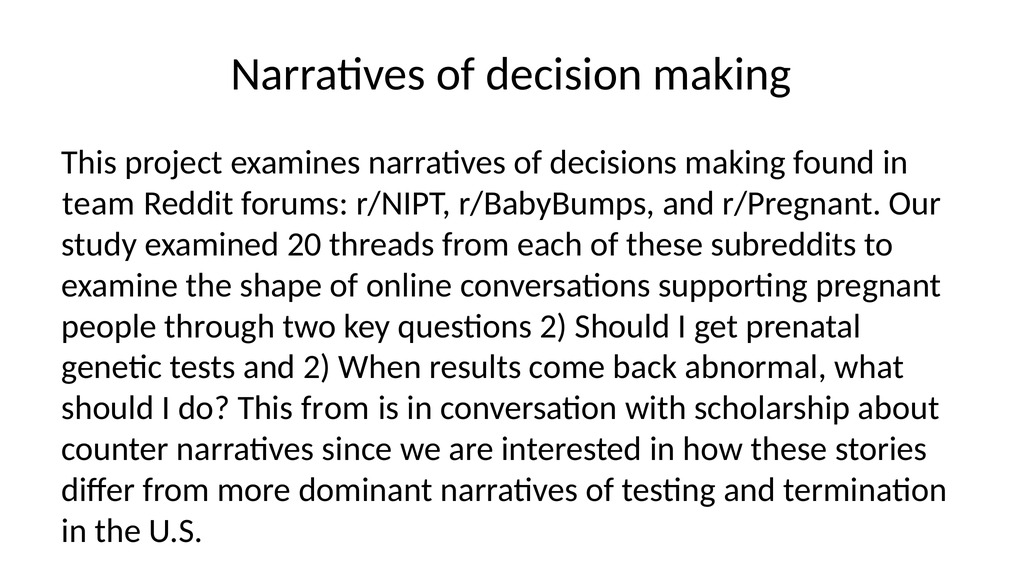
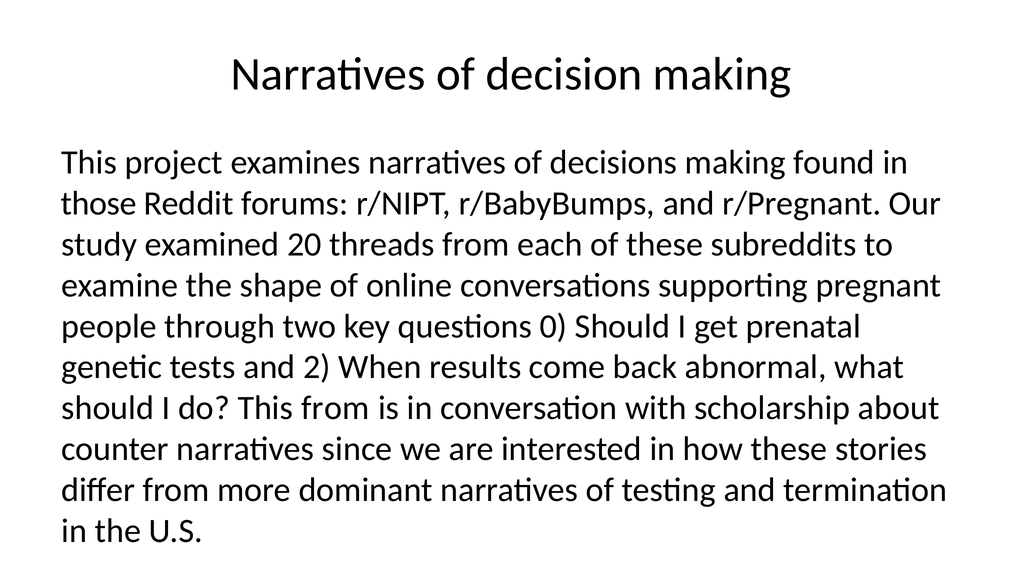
team: team -> those
questions 2: 2 -> 0
